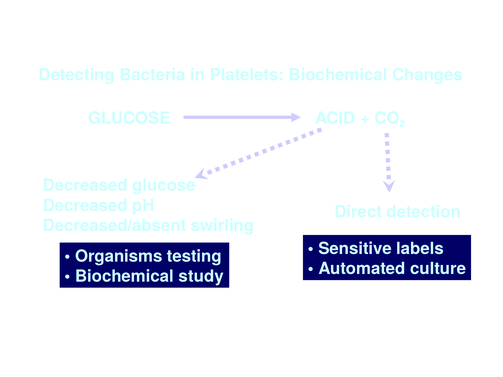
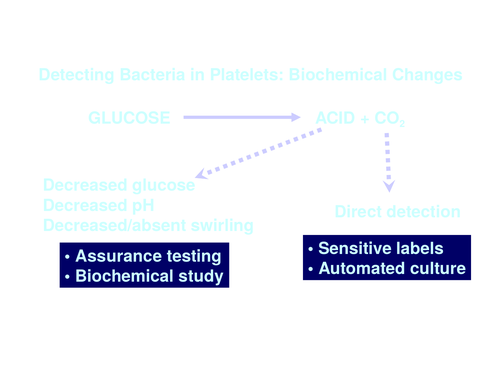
Organisms: Organisms -> Assurance
